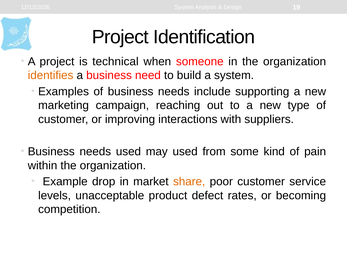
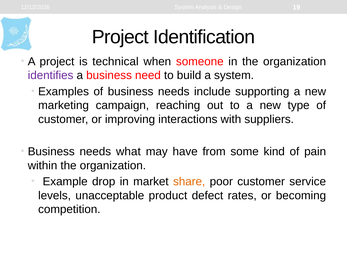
identifies colour: orange -> purple
needs used: used -> what
may used: used -> have
